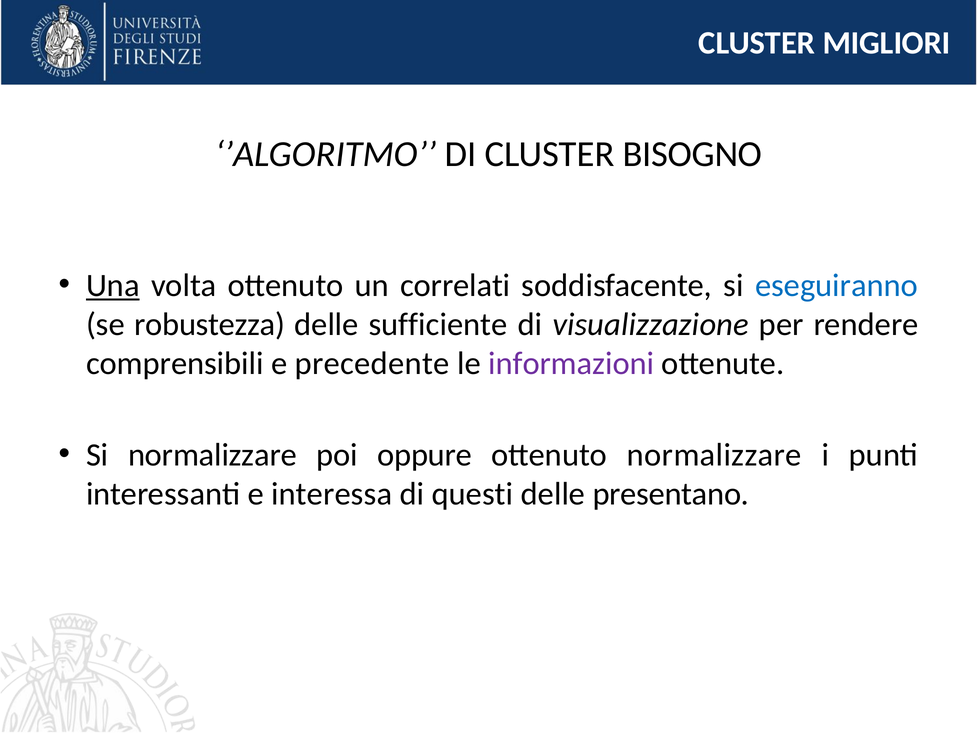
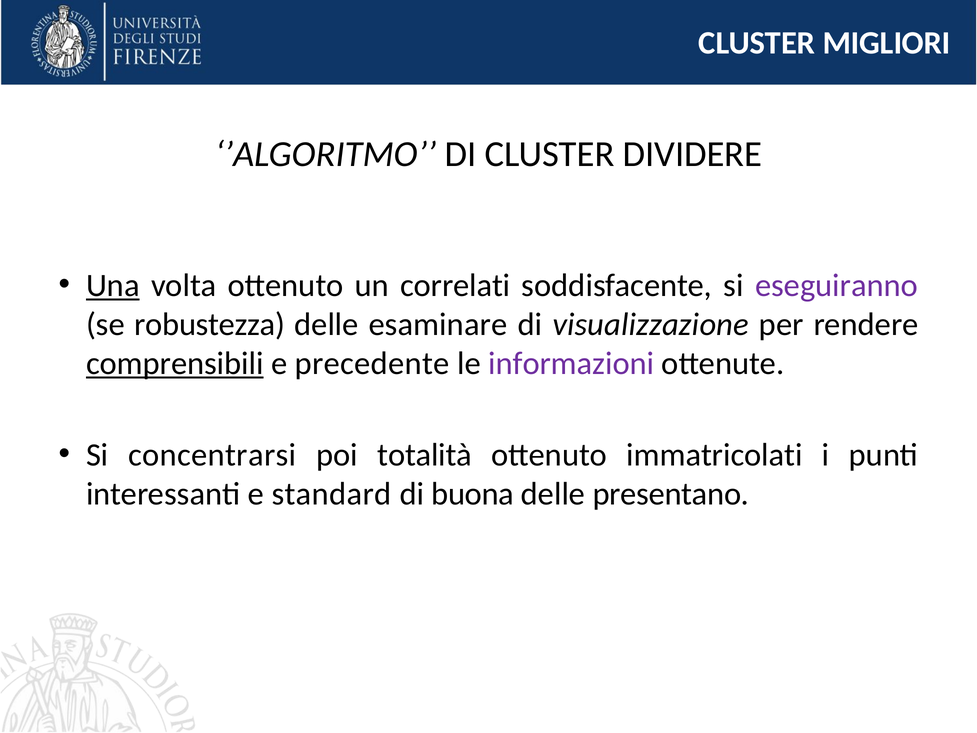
BISOGNO: BISOGNO -> DIVIDERE
eseguiranno colour: blue -> purple
sufficiente: sufficiente -> esaminare
comprensibili underline: none -> present
Si normalizzare: normalizzare -> concentrarsi
oppure: oppure -> totalità
ottenuto normalizzare: normalizzare -> immatricolati
interessa: interessa -> standard
questi: questi -> buona
